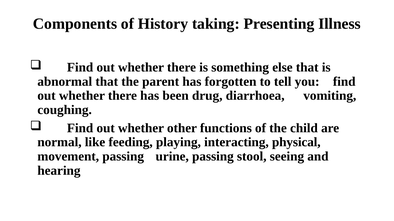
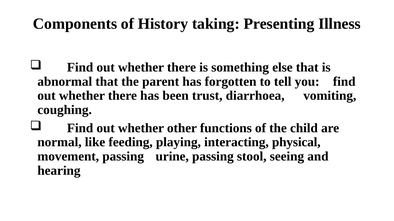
drug: drug -> trust
